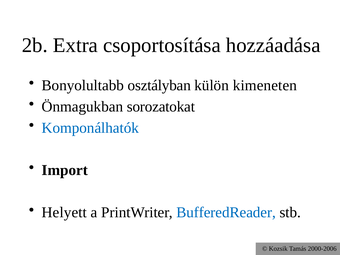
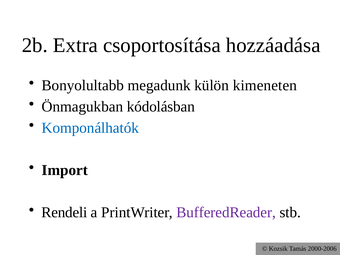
osztályban: osztályban -> megadunk
sorozatokat: sorozatokat -> kódolásban
Helyett: Helyett -> Rendeli
BufferedReader colour: blue -> purple
